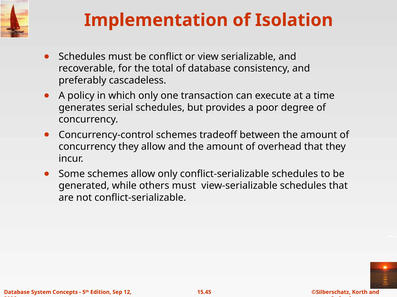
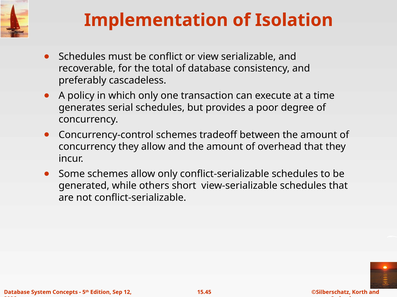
others must: must -> short
